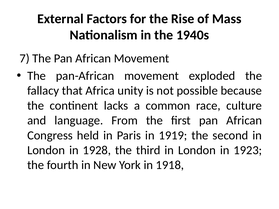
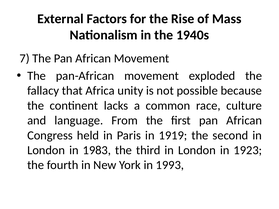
1928: 1928 -> 1983
1918: 1918 -> 1993
